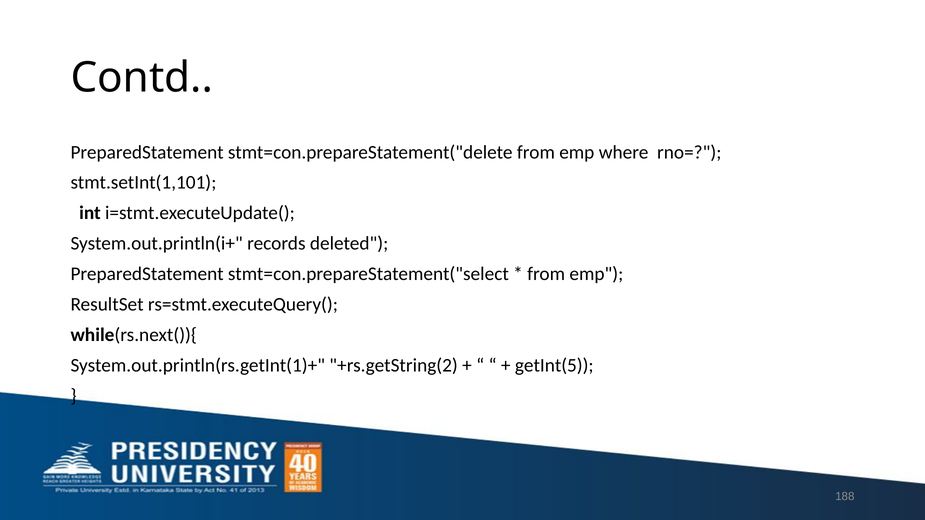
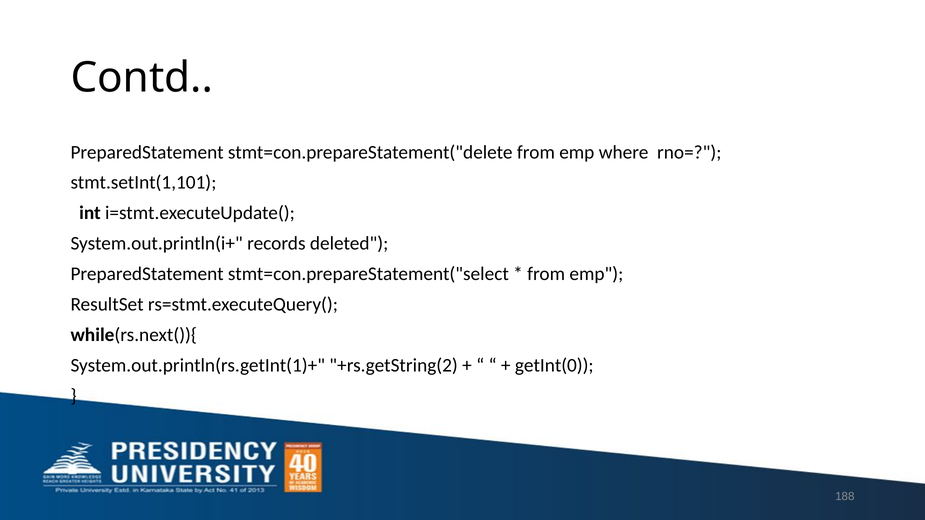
getInt(5: getInt(5 -> getInt(0
